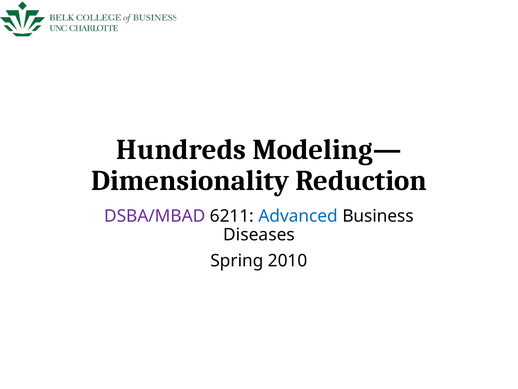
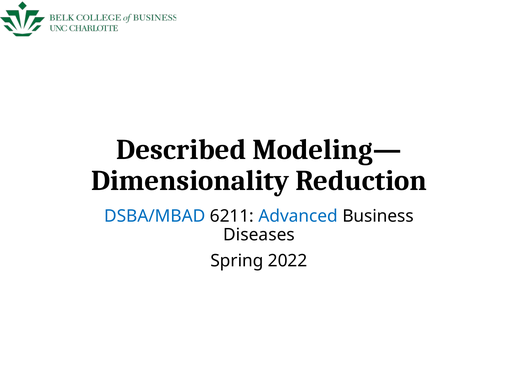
Hundreds: Hundreds -> Described
DSBA/MBAD colour: purple -> blue
2010: 2010 -> 2022
